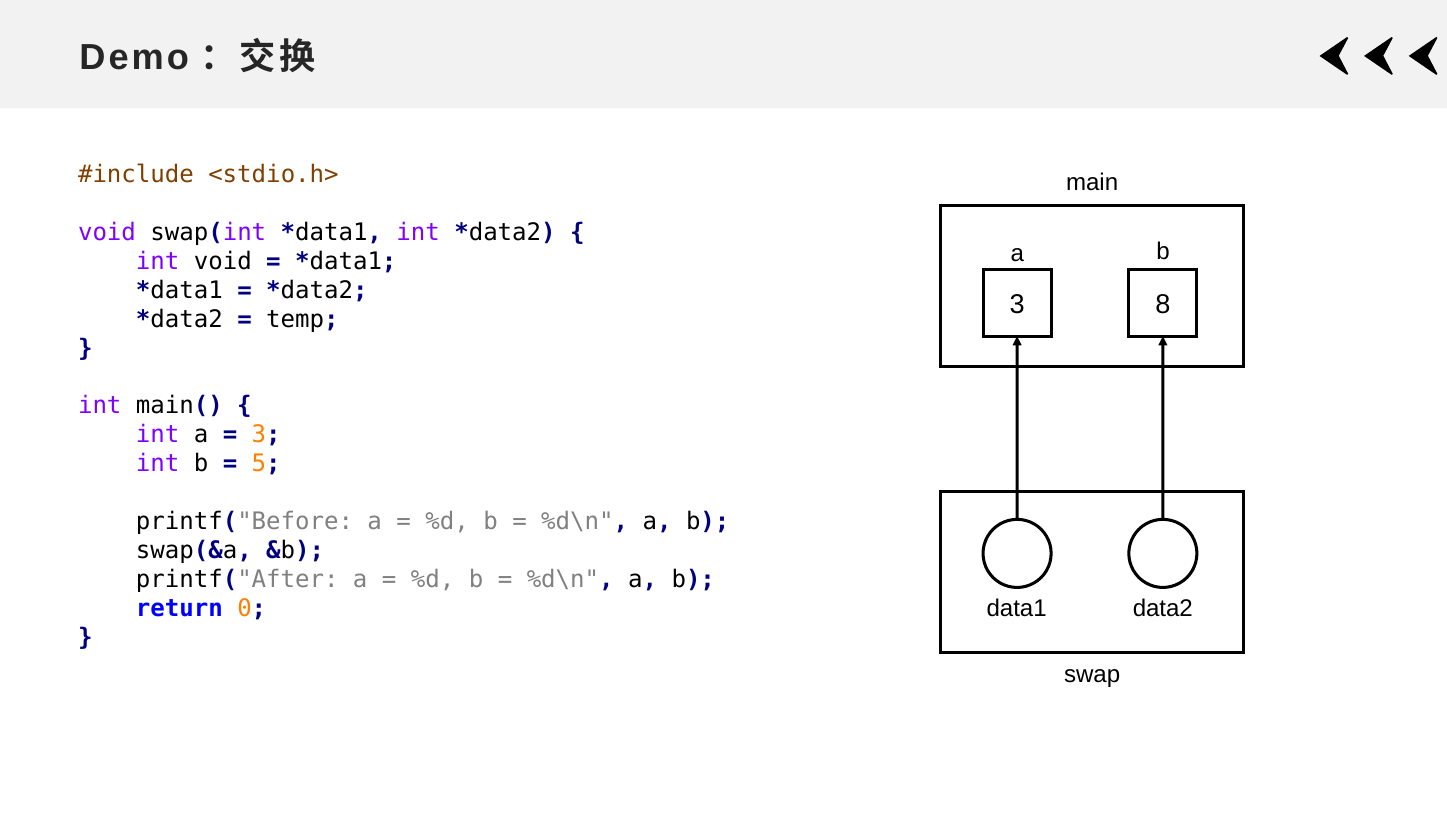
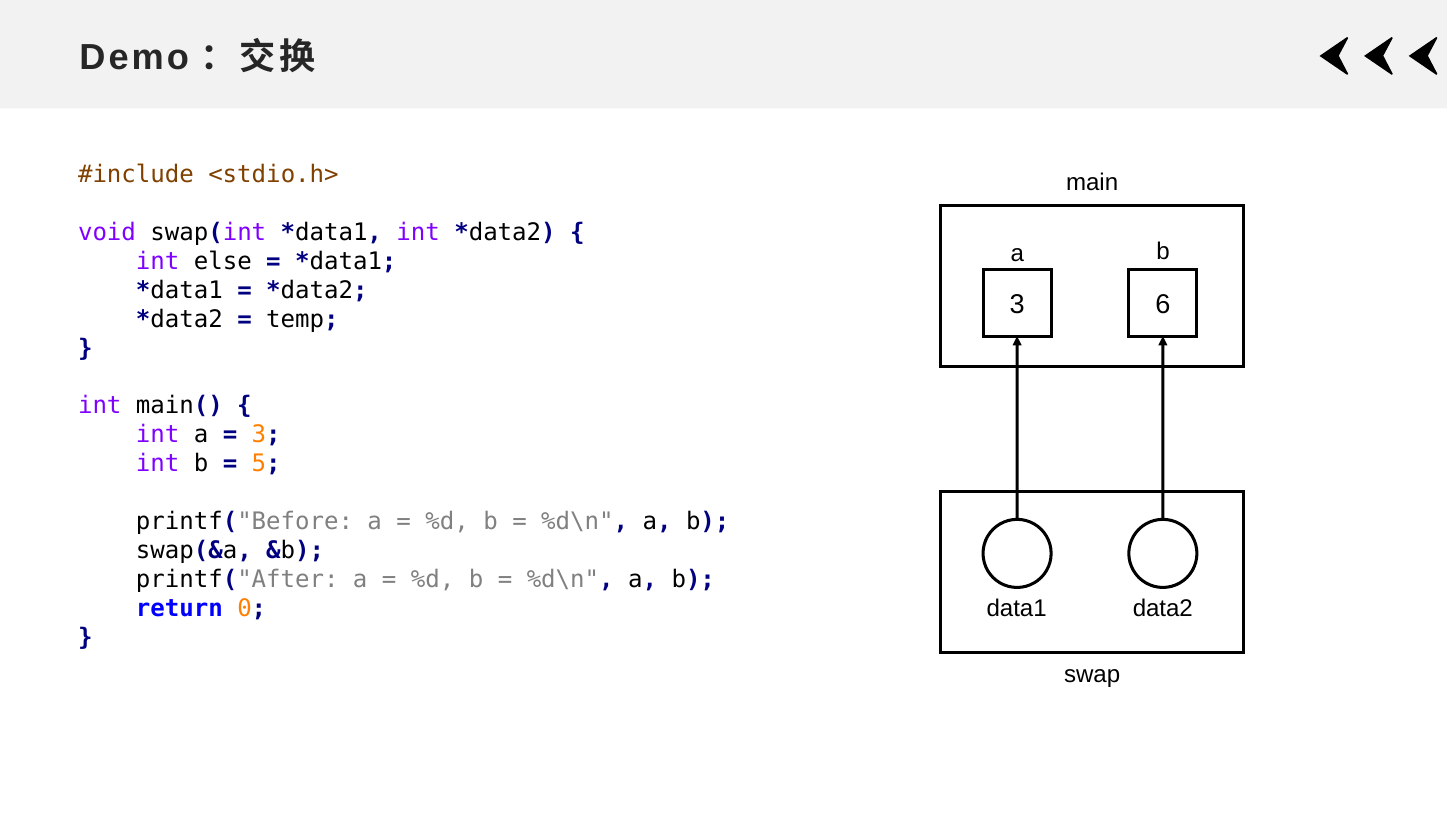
int void: void -> else
8: 8 -> 6
